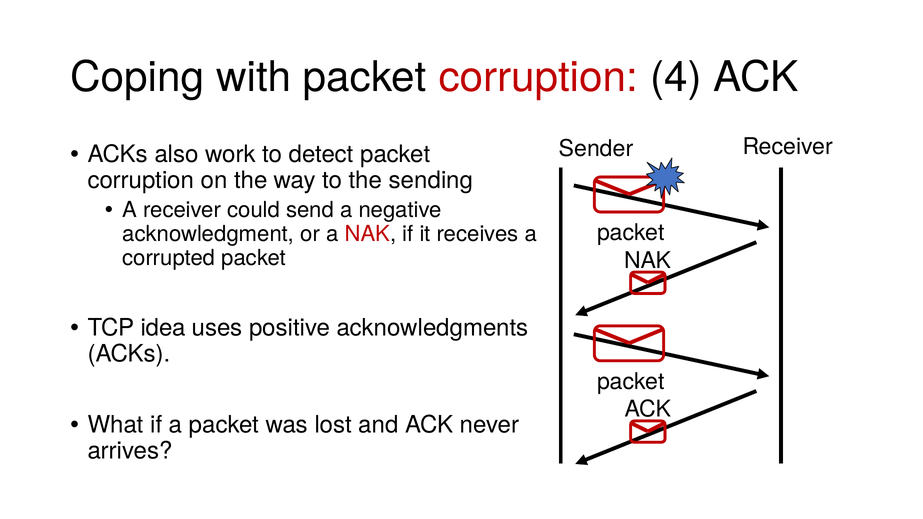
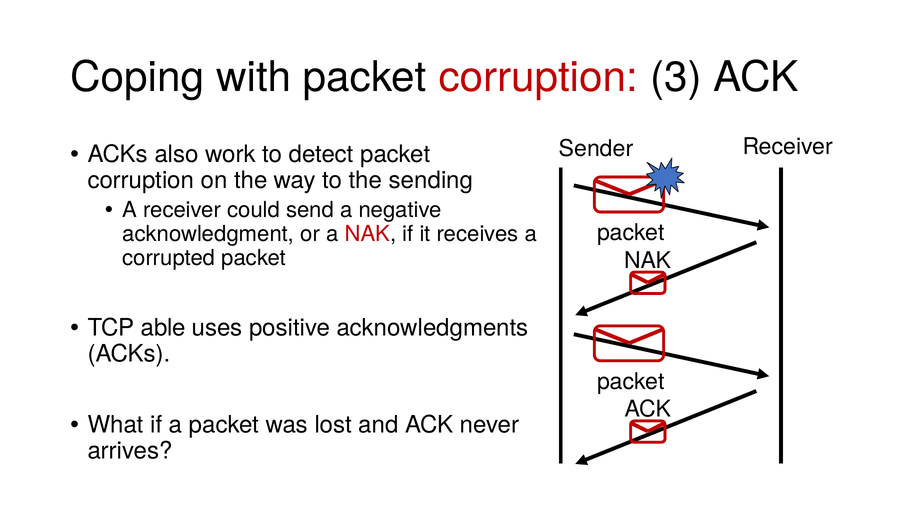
4: 4 -> 3
idea: idea -> able
